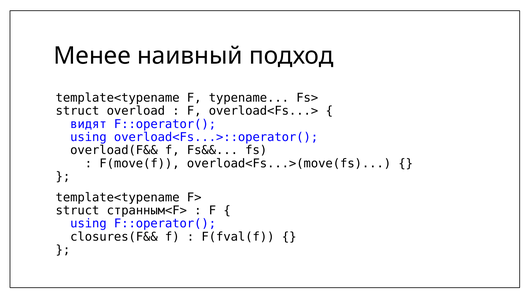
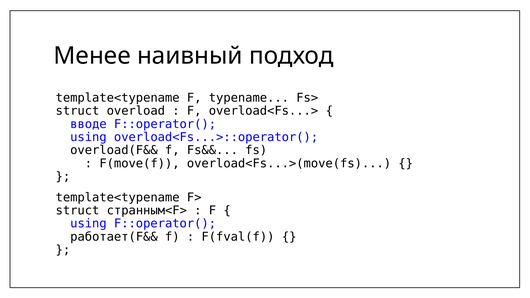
видят: видят -> вводе
closures(F&&: closures(F&& -> работает(F&&
